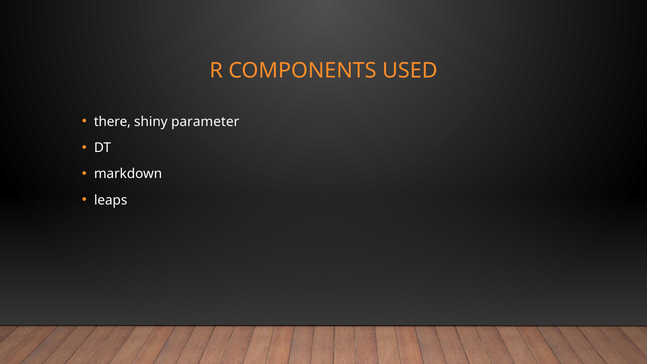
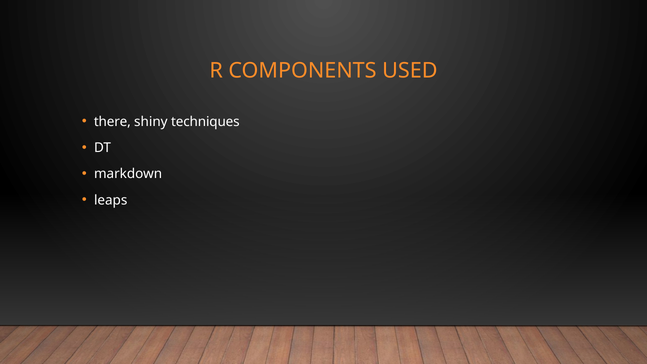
parameter: parameter -> techniques
